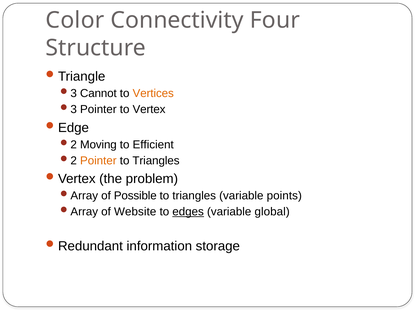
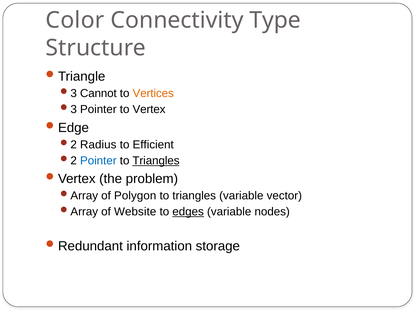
Four: Four -> Type
Moving: Moving -> Radius
Pointer at (98, 161) colour: orange -> blue
Triangles at (156, 161) underline: none -> present
Possible: Possible -> Polygon
points: points -> vector
global: global -> nodes
